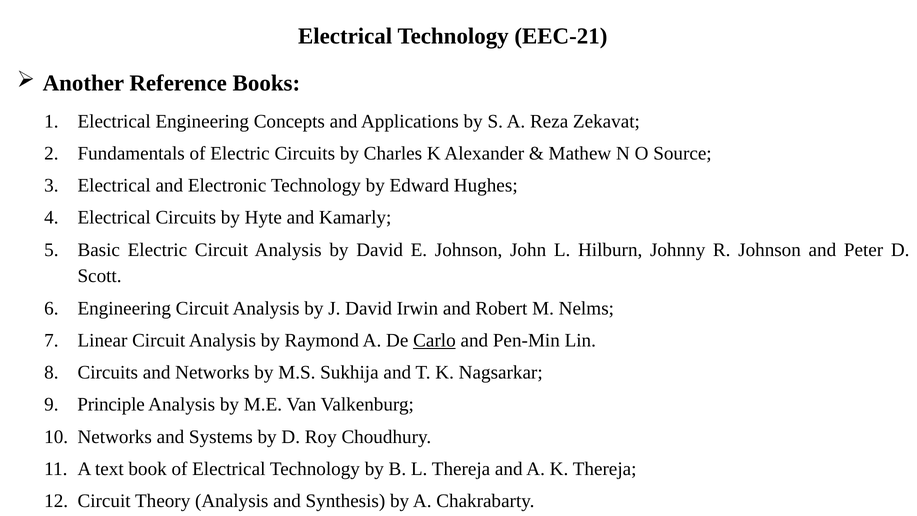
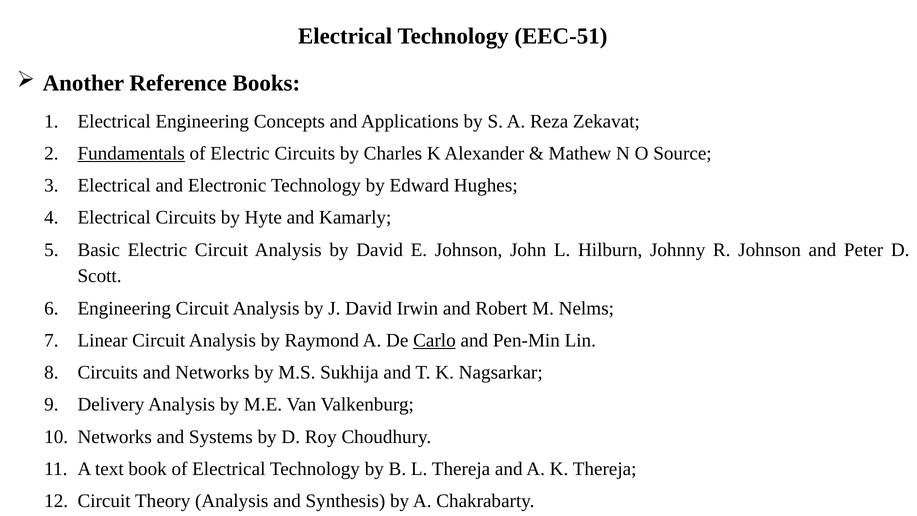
EEC-21: EEC-21 -> EEC-51
Fundamentals underline: none -> present
Principle: Principle -> Delivery
